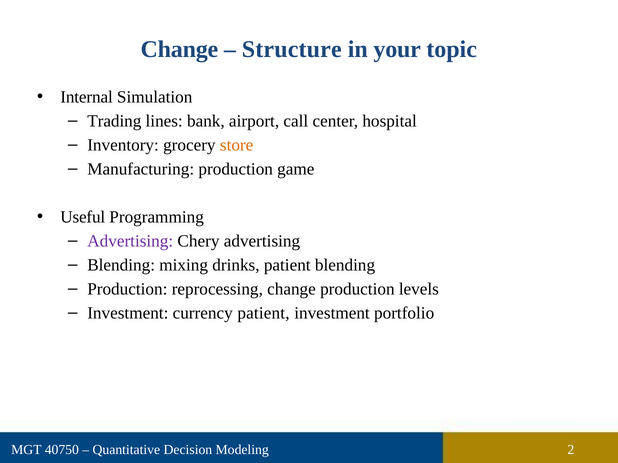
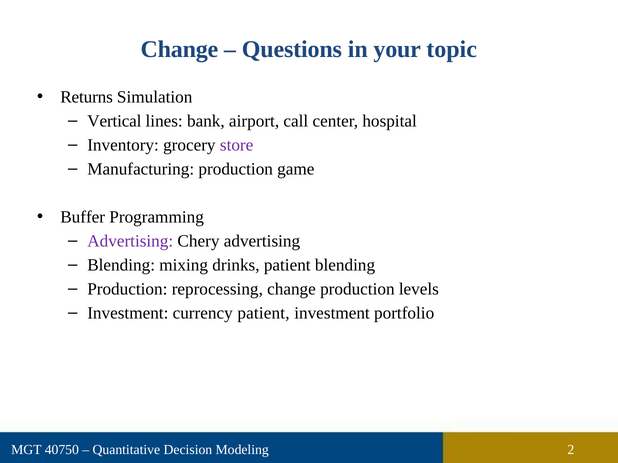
Structure: Structure -> Questions
Internal: Internal -> Returns
Trading: Trading -> Vertical
store colour: orange -> purple
Useful: Useful -> Buffer
